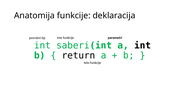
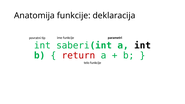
return colour: black -> red
